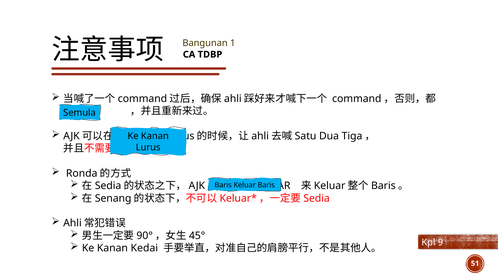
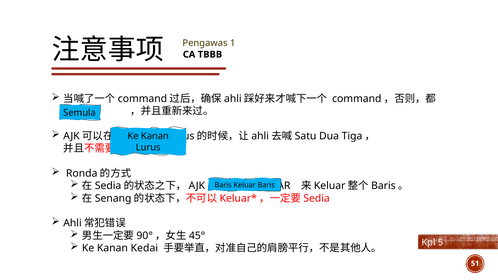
Bangunan: Bangunan -> Pengawas
TDBP: TDBP -> TBBB
9: 9 -> 5
